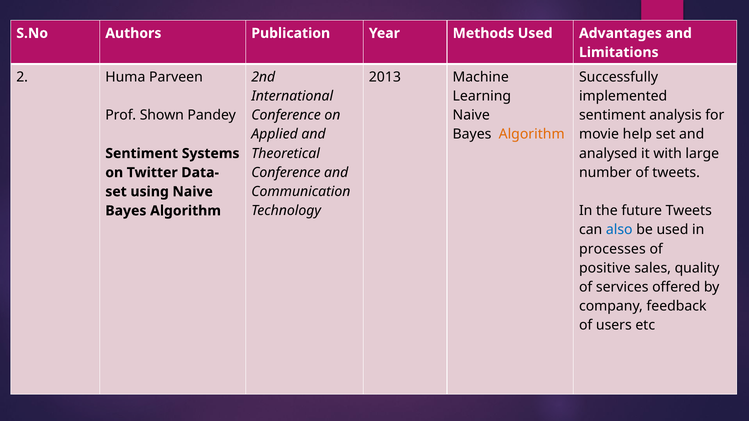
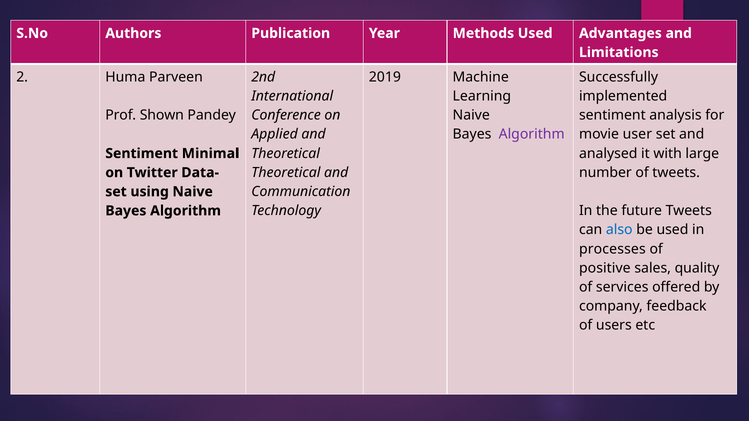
2013: 2013 -> 2019
Algorithm at (532, 134) colour: orange -> purple
help: help -> user
Systems: Systems -> Minimal
Conference at (286, 173): Conference -> Theoretical
